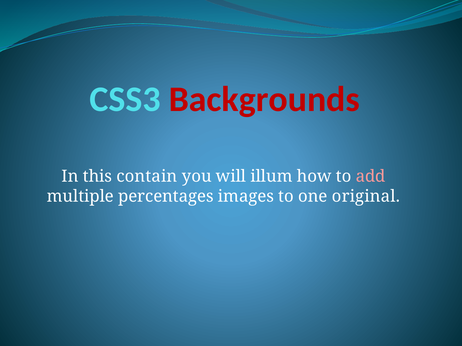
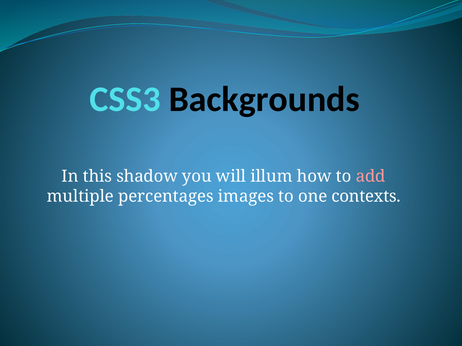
Backgrounds colour: red -> black
contain: contain -> shadow
original: original -> contexts
